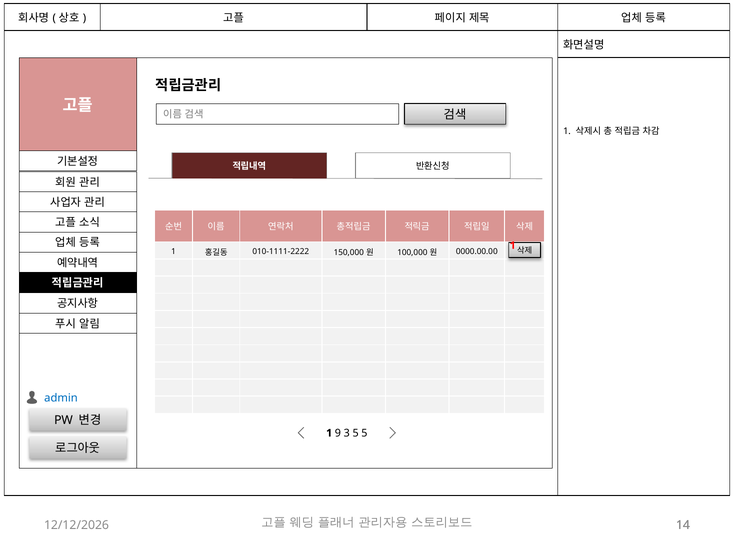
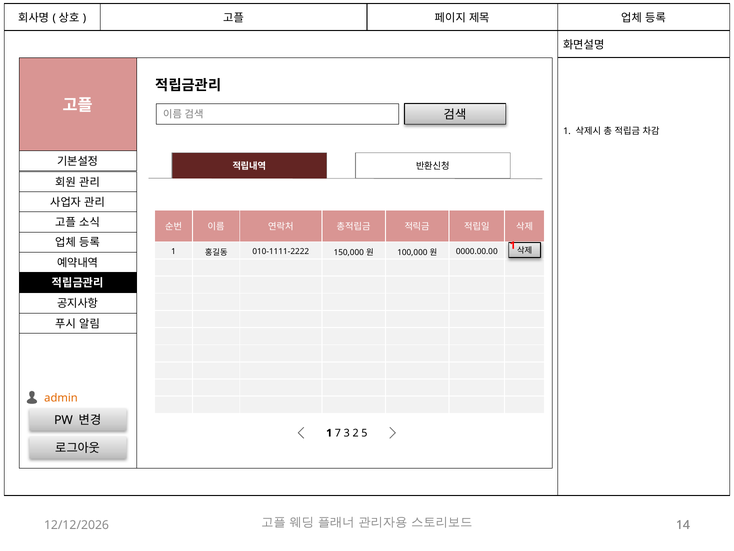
admin colour: blue -> orange
9: 9 -> 7
3 5: 5 -> 2
